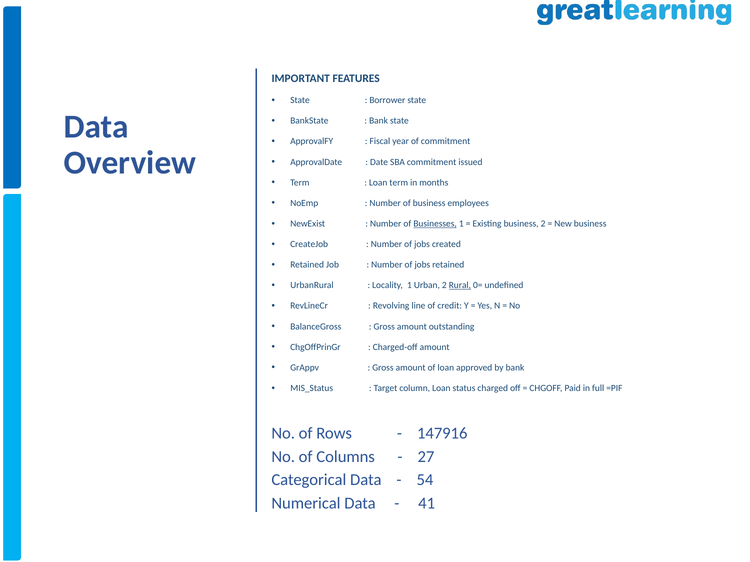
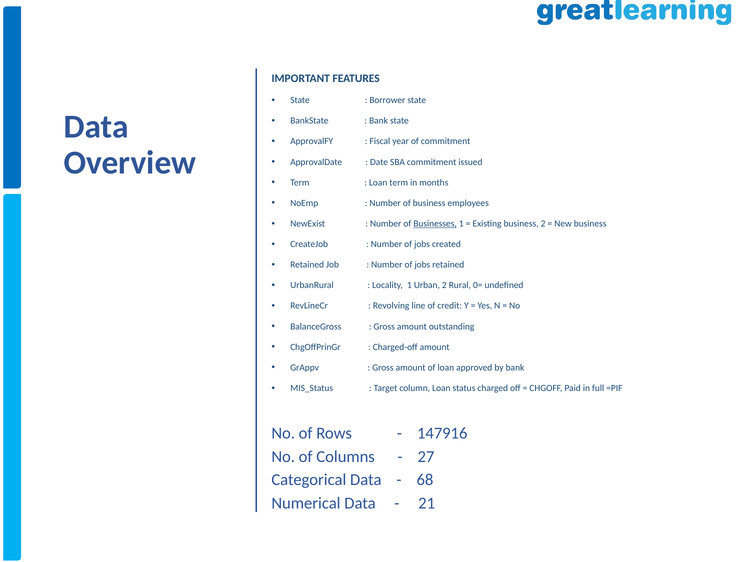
Rural underline: present -> none
54: 54 -> 68
41: 41 -> 21
